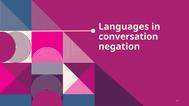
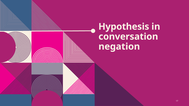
Languages: Languages -> Hypothesis
